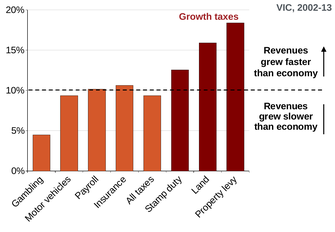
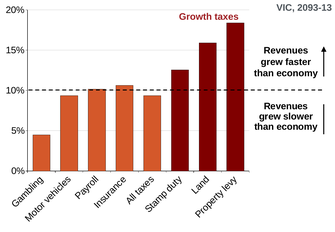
2002-13: 2002-13 -> 2093-13
